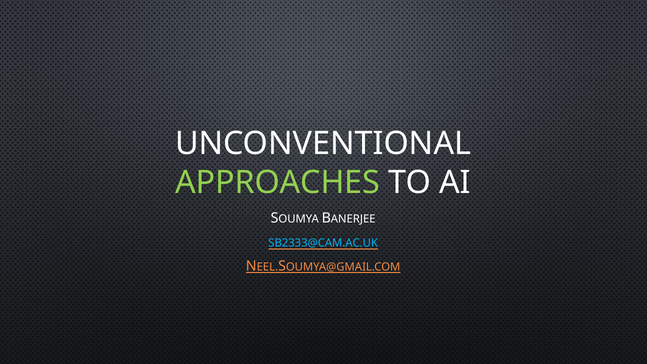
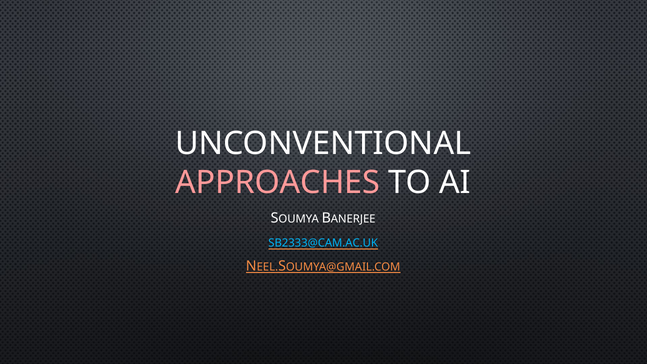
APPROACHES colour: light green -> pink
